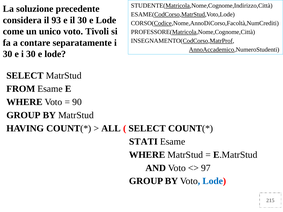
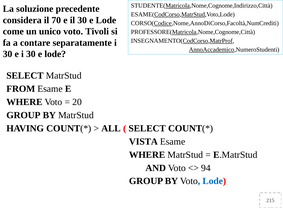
93: 93 -> 70
90: 90 -> 20
STATI: STATI -> VISTA
97: 97 -> 94
